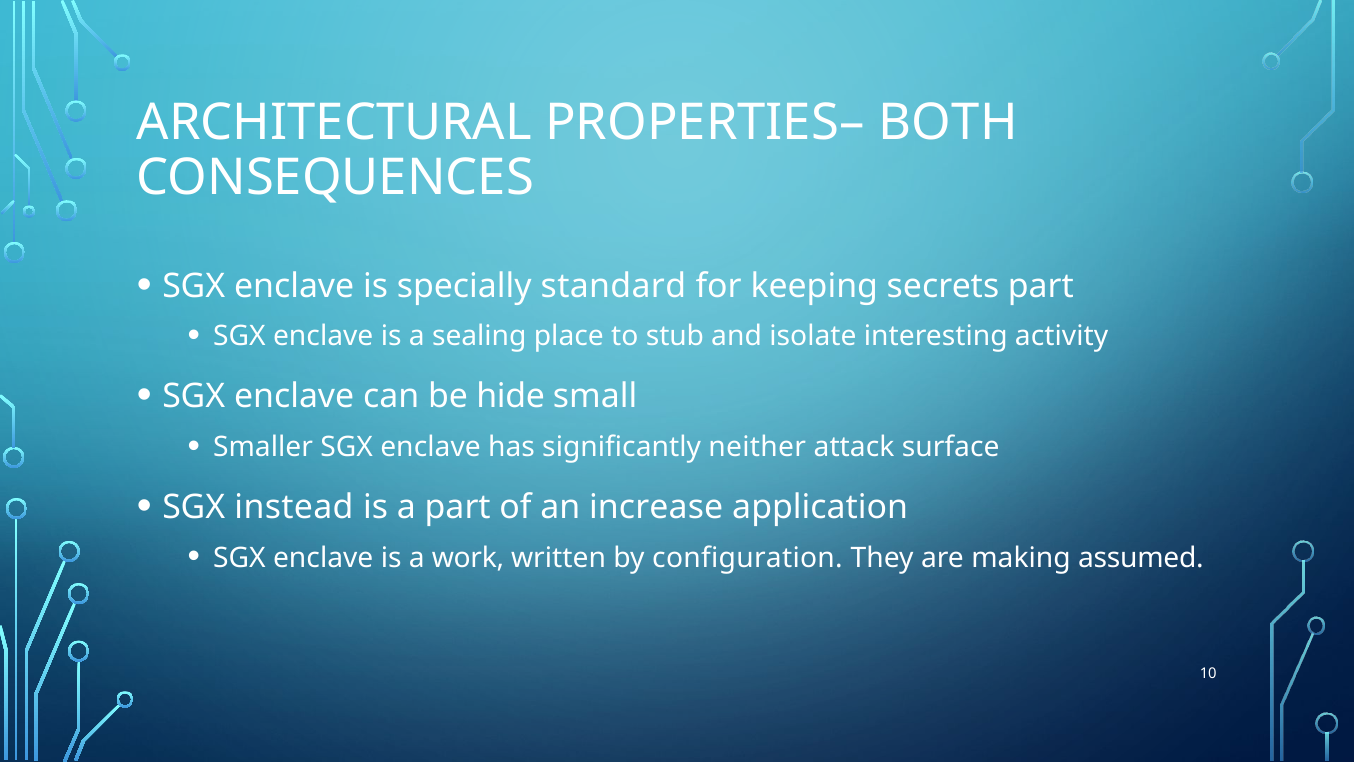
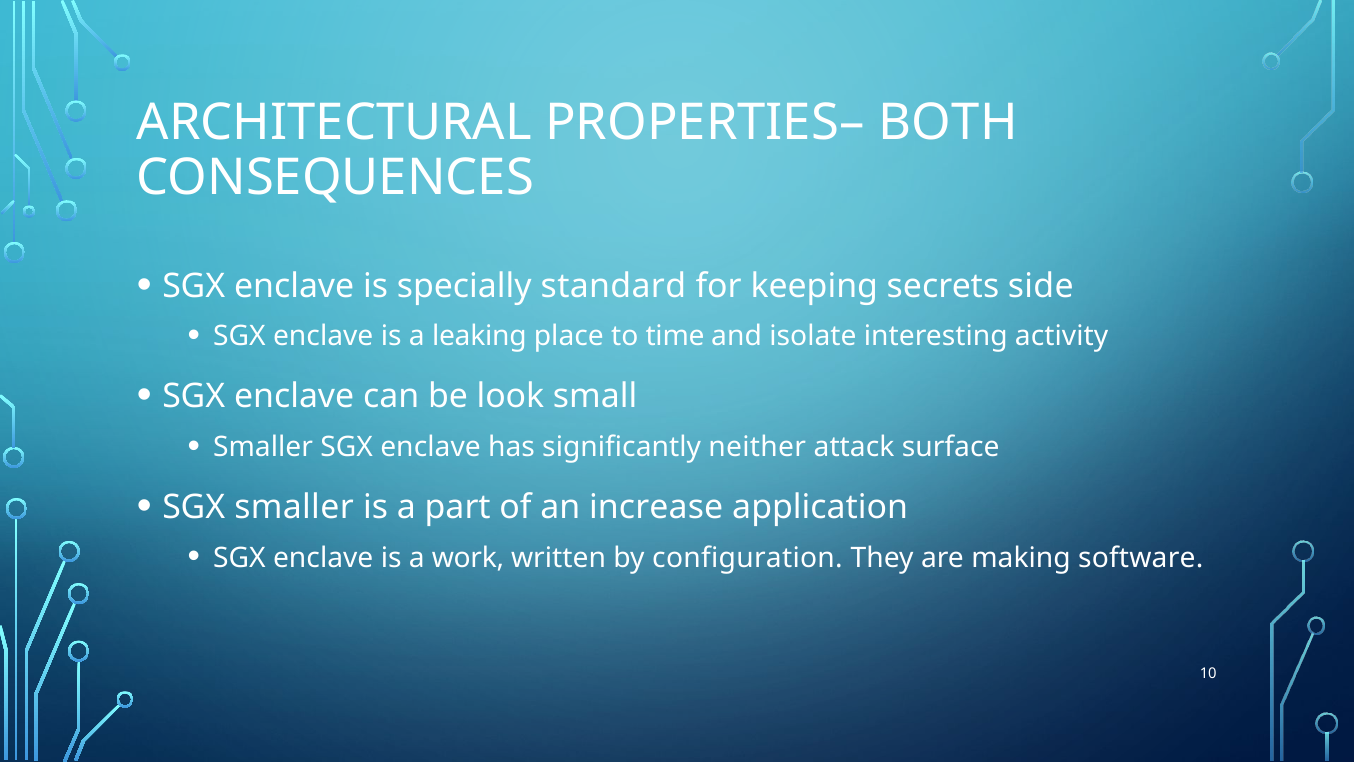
secrets part: part -> side
sealing: sealing -> leaking
stub: stub -> time
hide: hide -> look
SGX instead: instead -> smaller
assumed: assumed -> software
